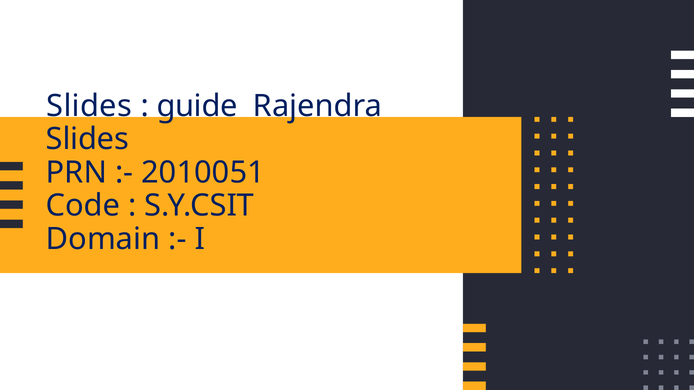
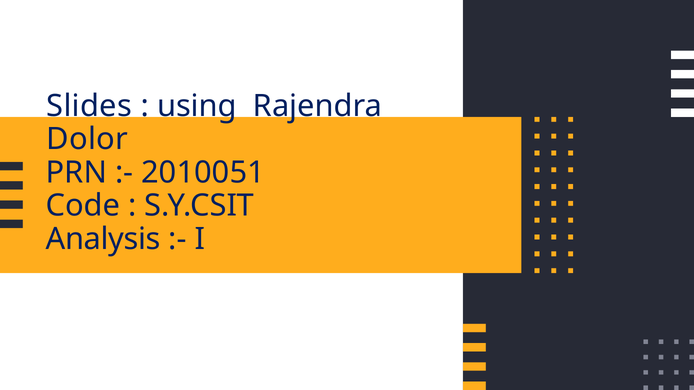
guide: guide -> using
Slides at (87, 139): Slides -> Dolor
Domain: Domain -> Analysis
